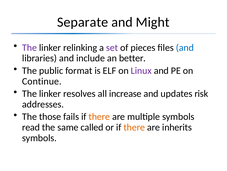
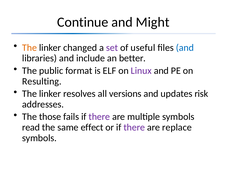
Separate: Separate -> Continue
The at (30, 47) colour: purple -> orange
relinking: relinking -> changed
pieces: pieces -> useful
Continue: Continue -> Resulting
increase: increase -> versions
there at (99, 116) colour: orange -> purple
called: called -> effect
there at (134, 127) colour: orange -> purple
inherits: inherits -> replace
